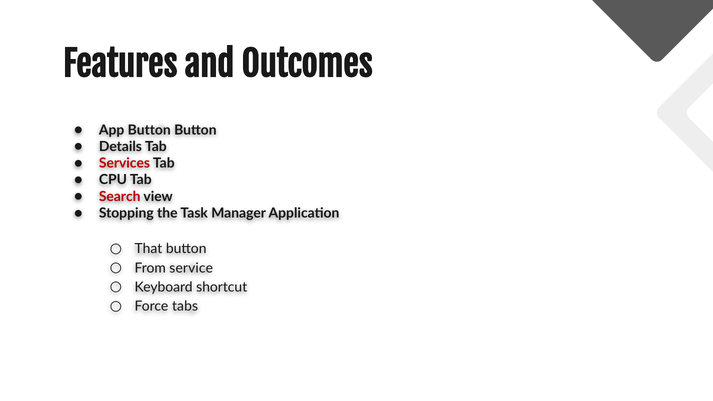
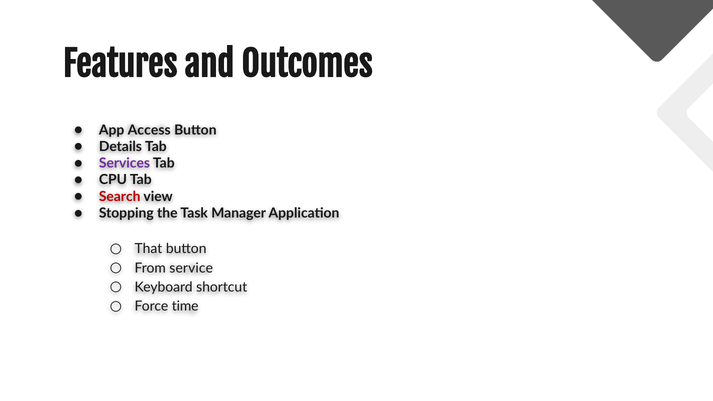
App Button: Button -> Access
Services colour: red -> purple
tabs: tabs -> time
